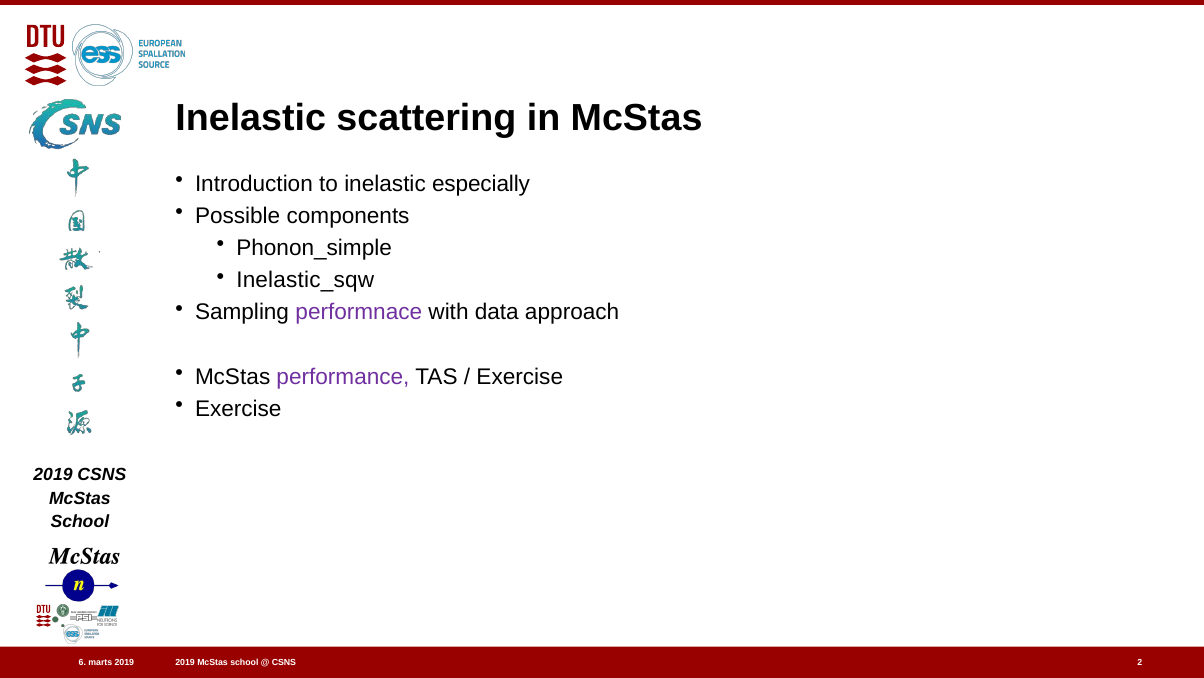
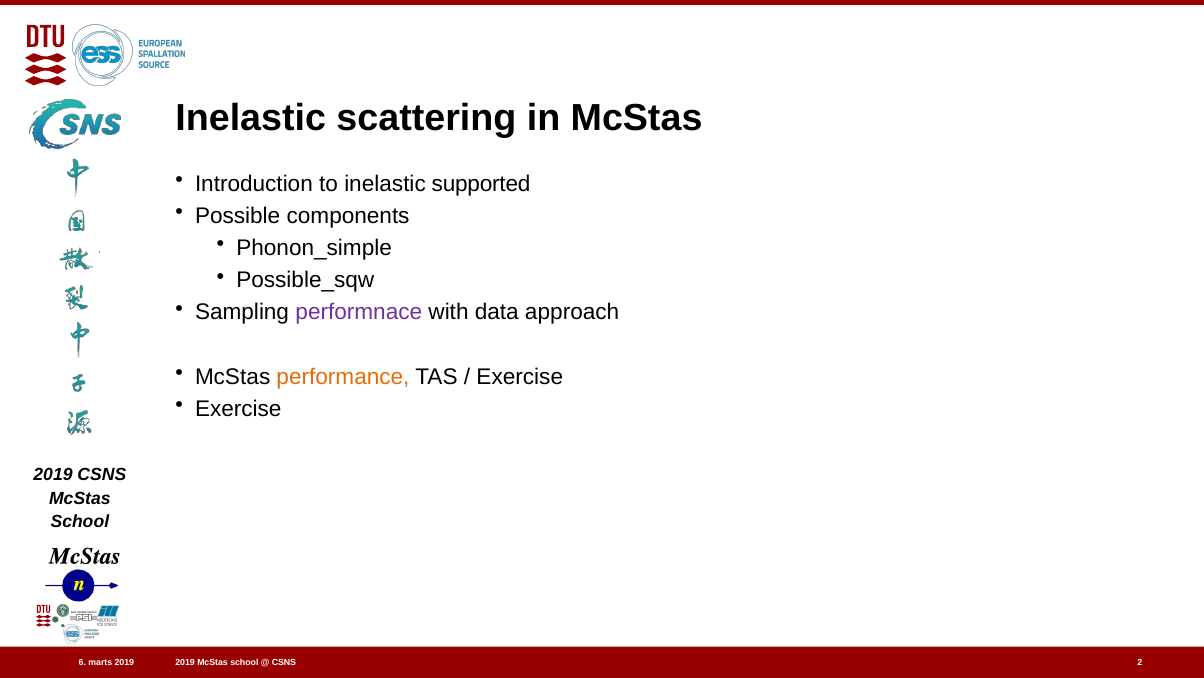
especially: especially -> supported
Inelastic_sqw: Inelastic_sqw -> Possible_sqw
performance colour: purple -> orange
